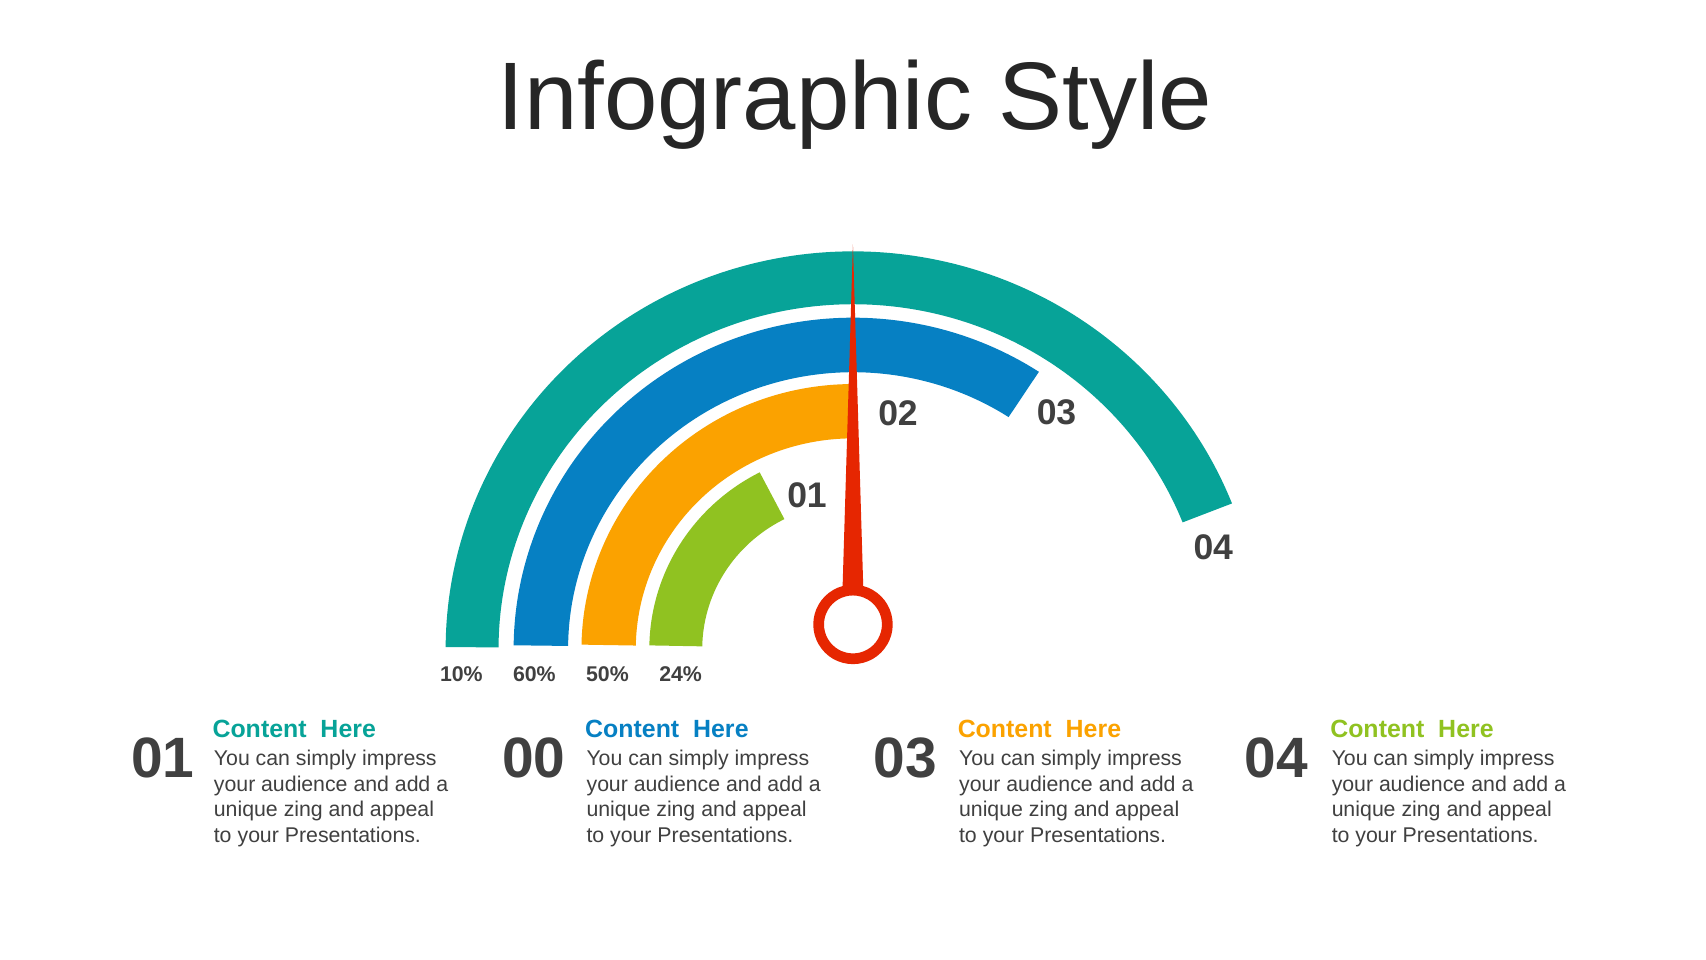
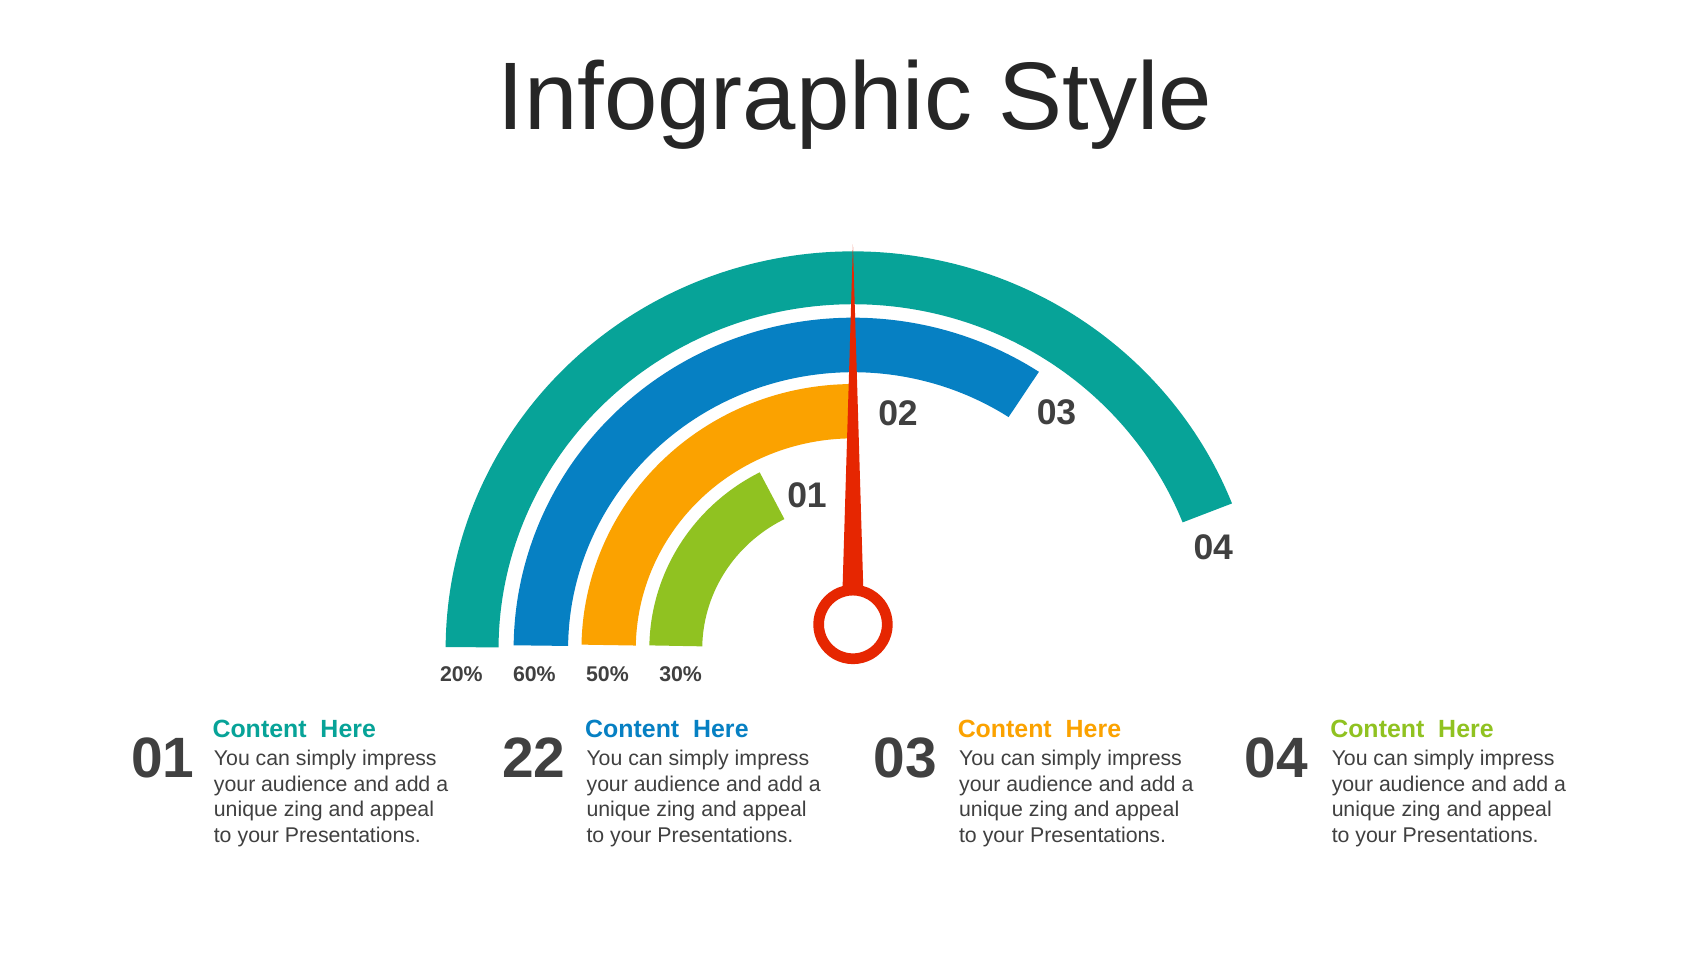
10%: 10% -> 20%
24%: 24% -> 30%
00: 00 -> 22
